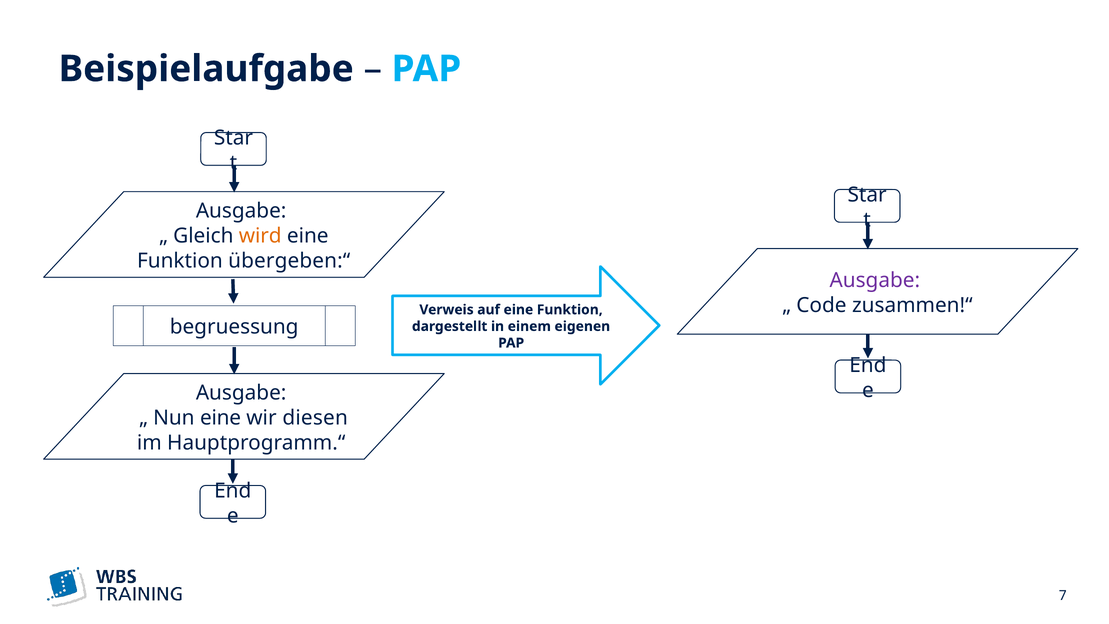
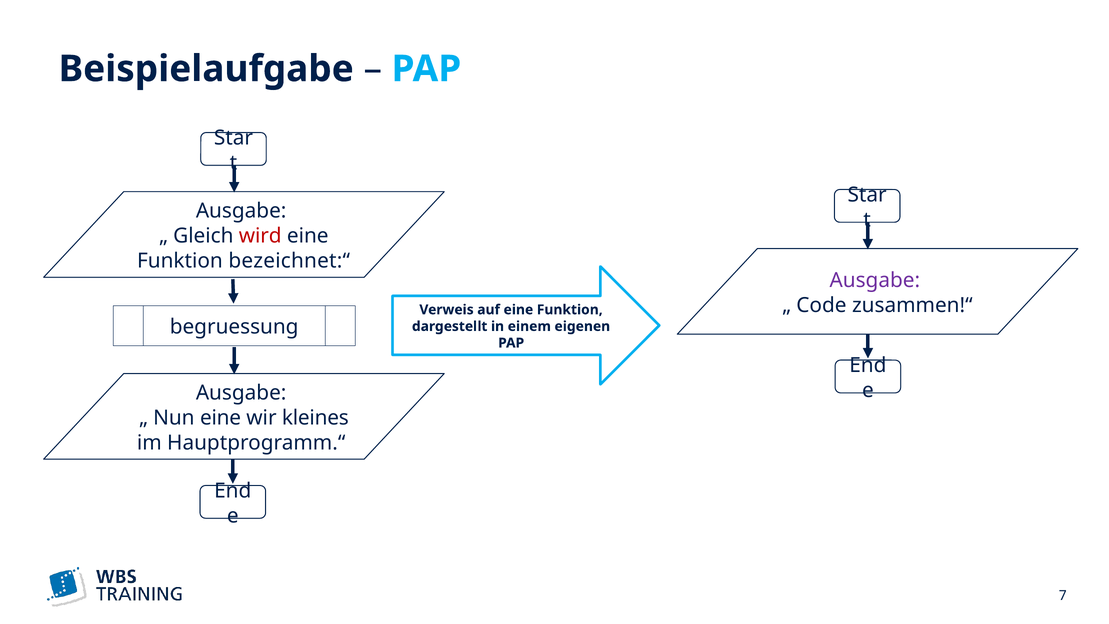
wird colour: orange -> red
übergeben:“: übergeben:“ -> bezeichnet:“
diesen: diesen -> kleines
